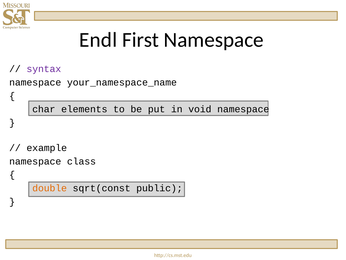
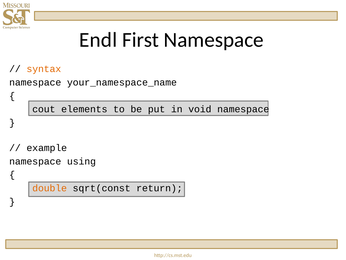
syntax colour: purple -> orange
char: char -> cout
class: class -> using
public: public -> return
